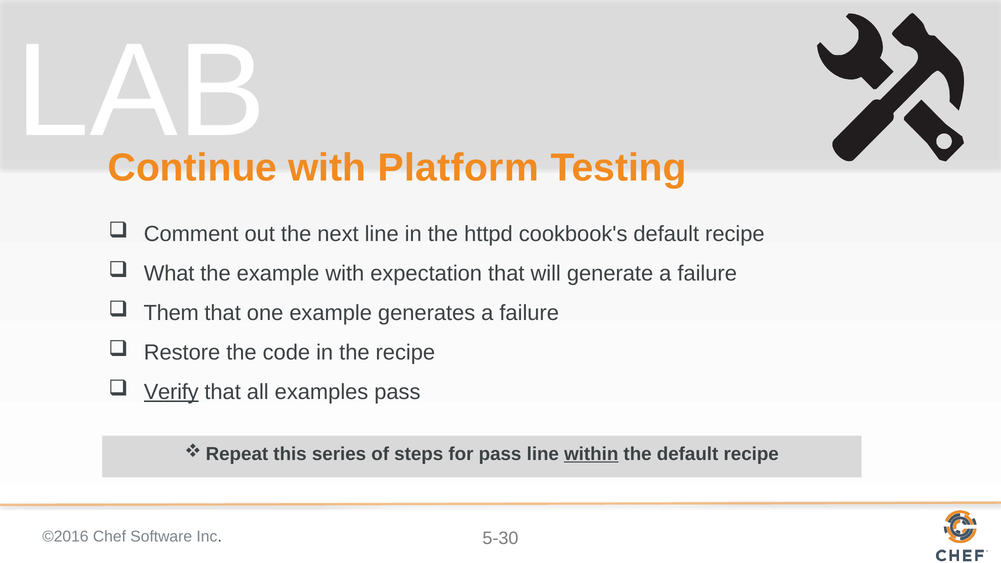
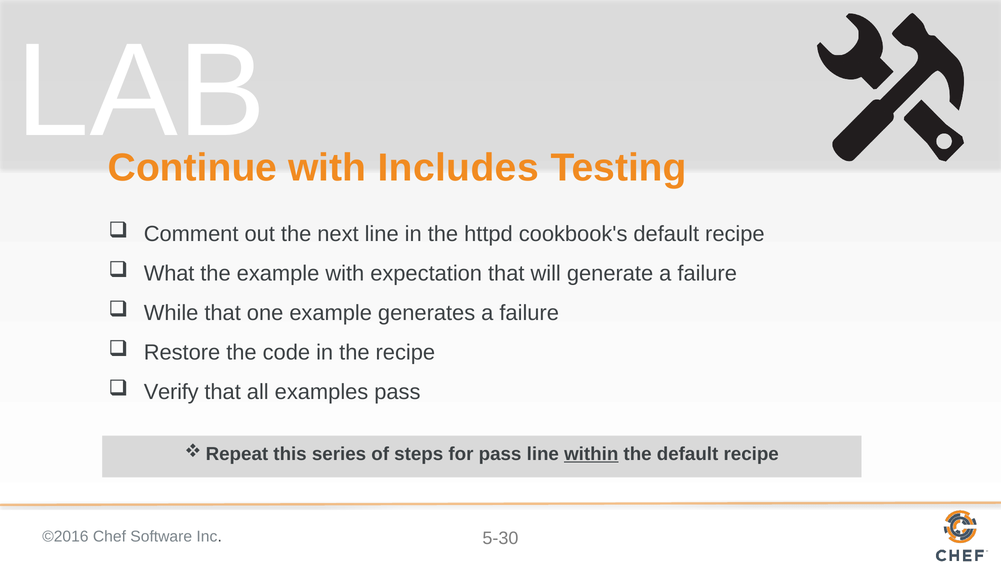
Platform: Platform -> Includes
Them: Them -> While
Verify underline: present -> none
